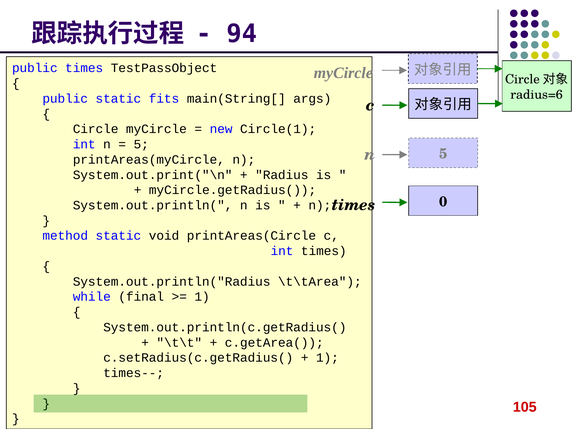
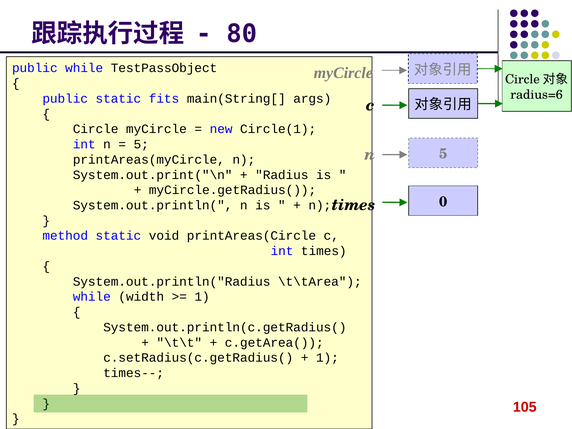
94: 94 -> 80
public times: times -> while
final: final -> width
